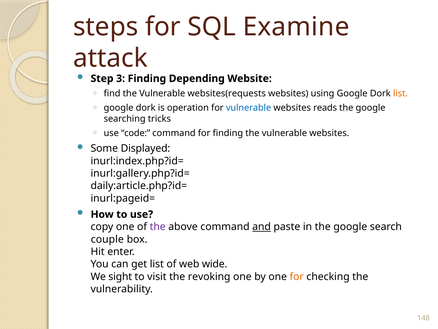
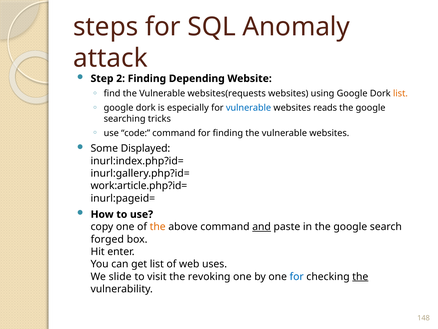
Examine: Examine -> Anomaly
3: 3 -> 2
operation: operation -> especially
daily:article.php?id=: daily:article.php?id= -> work:article.php?id=
the at (158, 227) colour: purple -> orange
couple: couple -> forged
wide: wide -> uses
sight: sight -> slide
for at (297, 276) colour: orange -> blue
the at (360, 276) underline: none -> present
